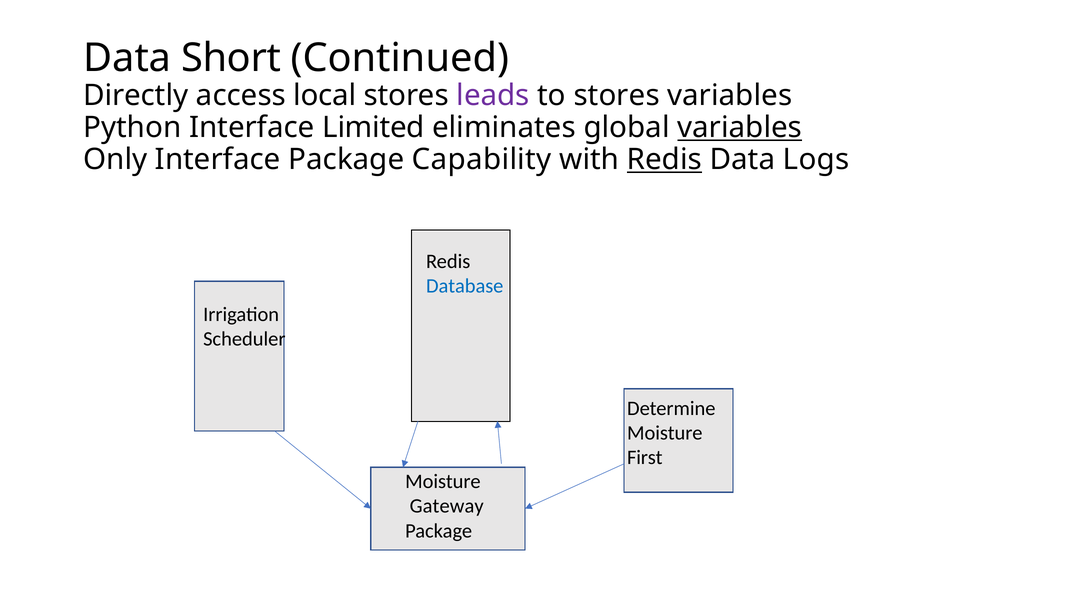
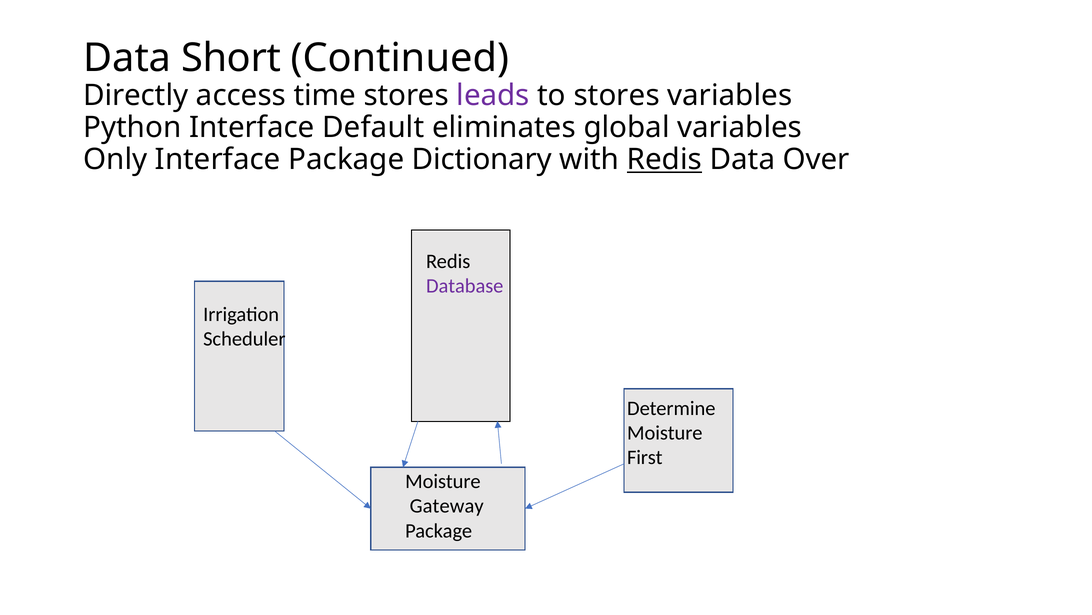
local: local -> time
Limited: Limited -> Default
variables at (740, 127) underline: present -> none
Capability: Capability -> Dictionary
Logs: Logs -> Over
Database colour: blue -> purple
